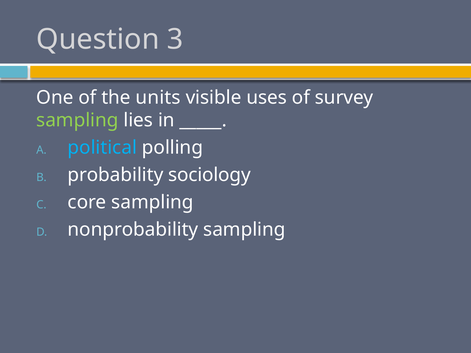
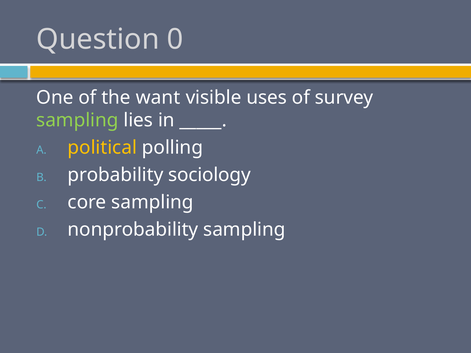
3: 3 -> 0
units: units -> want
political colour: light blue -> yellow
